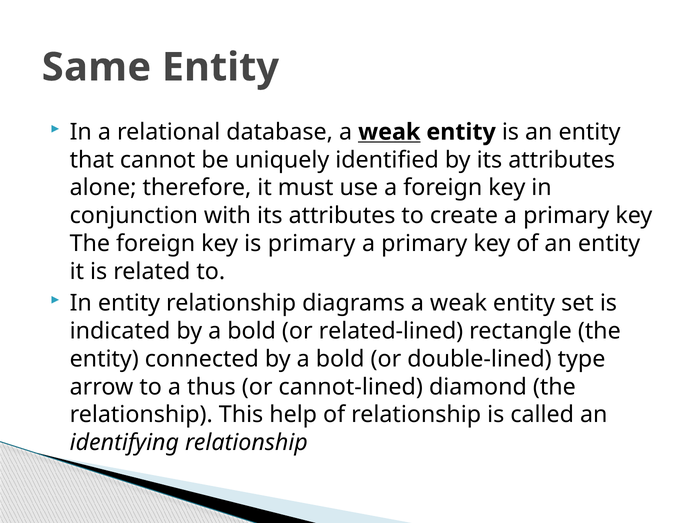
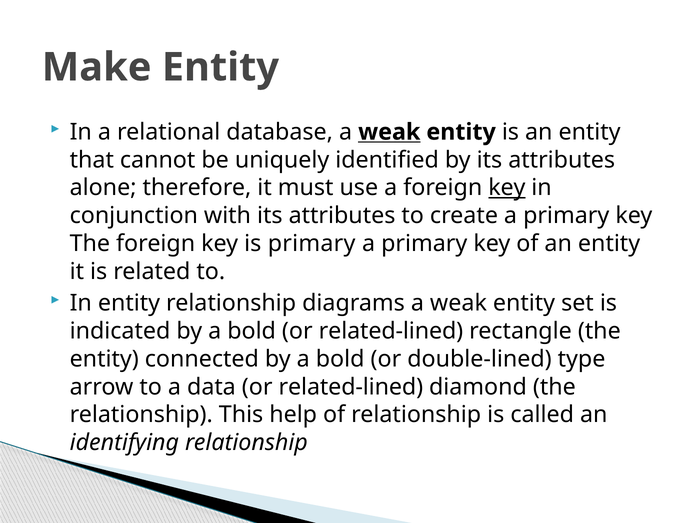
Same: Same -> Make
key at (507, 188) underline: none -> present
thus: thus -> data
cannot-lined at (351, 387): cannot-lined -> related-lined
